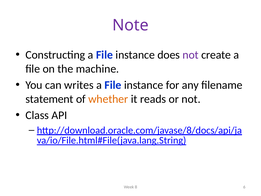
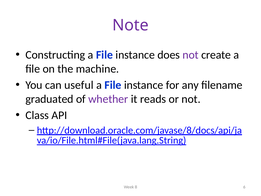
writes: writes -> useful
statement: statement -> graduated
whether colour: orange -> purple
